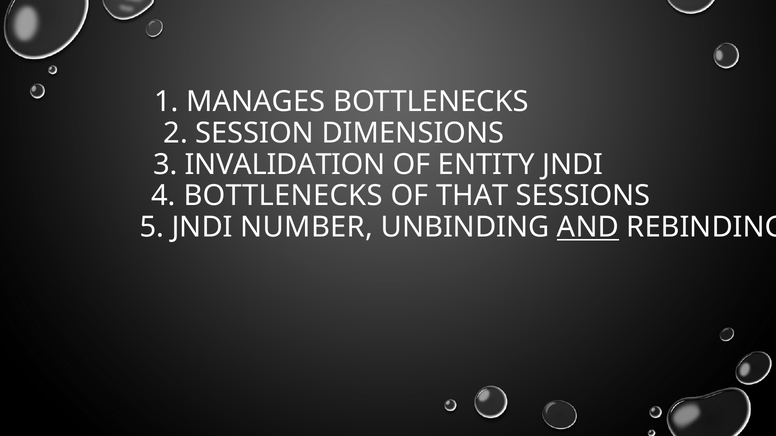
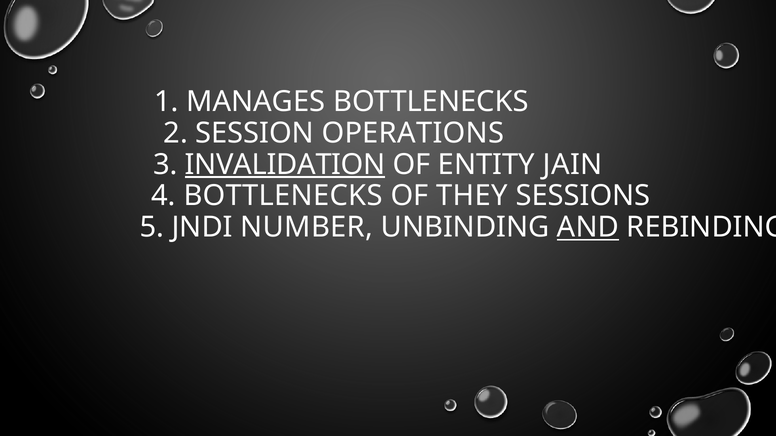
DIMENSIONS: DIMENSIONS -> OPERATIONS
INVALIDATION underline: none -> present
ENTITY JNDI: JNDI -> JAIN
THAT: THAT -> THEY
